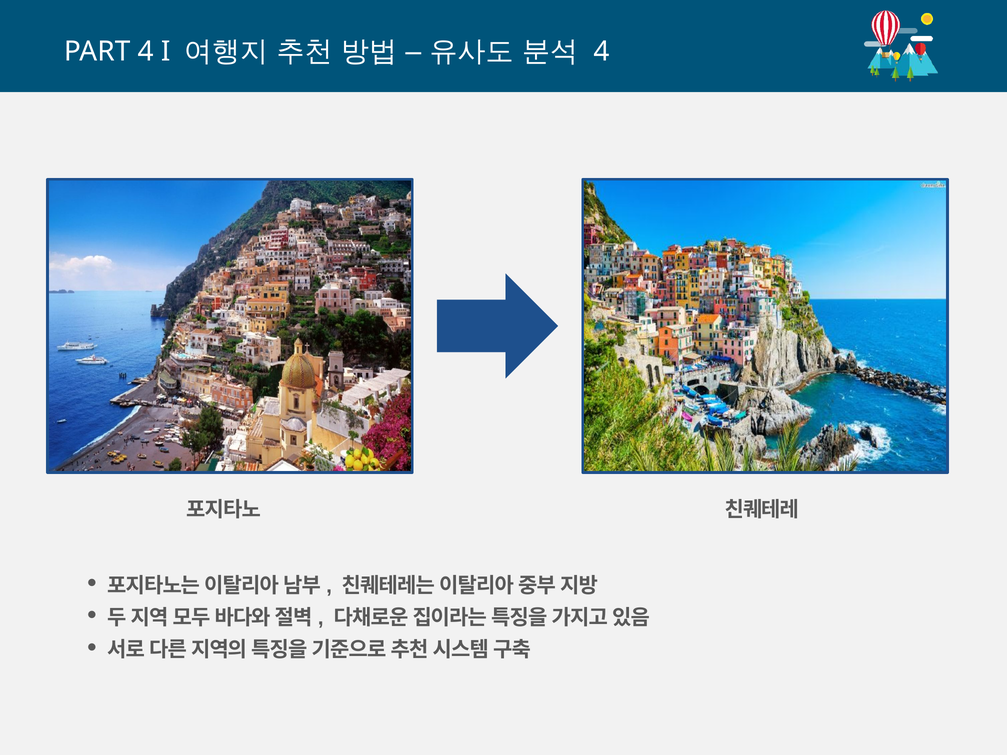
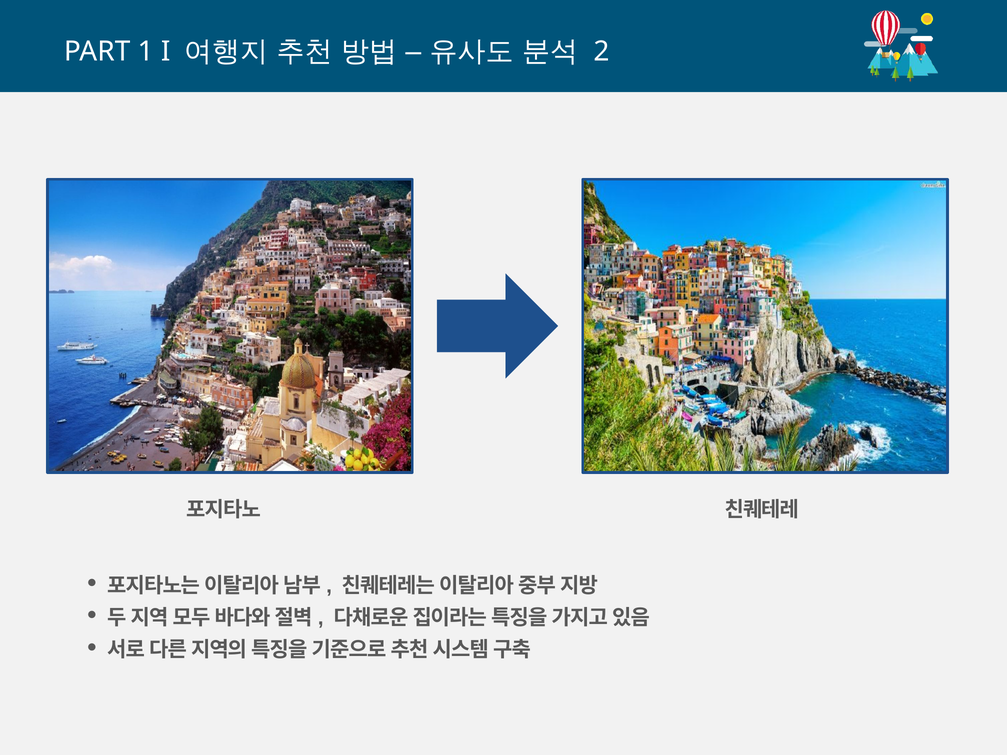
PART 4: 4 -> 1
4 at (601, 51): 4 -> 2
